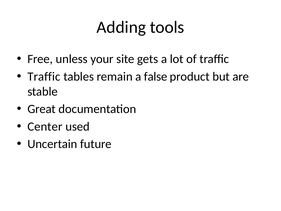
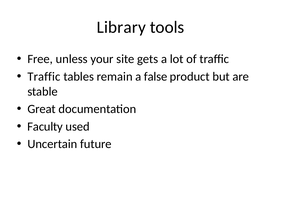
Adding: Adding -> Library
Center: Center -> Faculty
